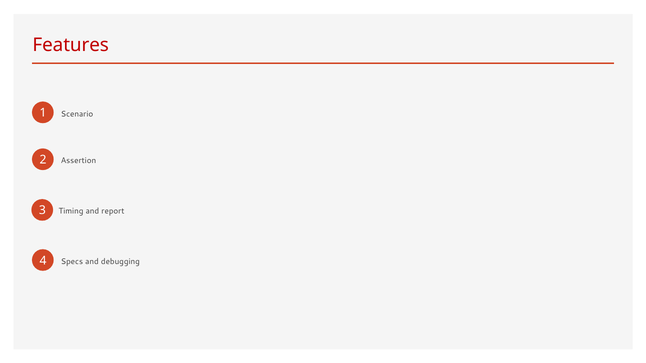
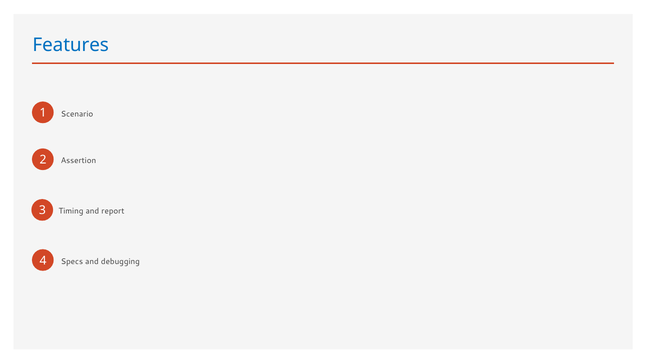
Features colour: red -> blue
